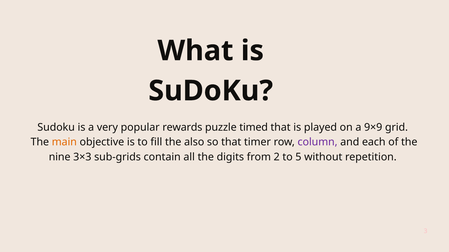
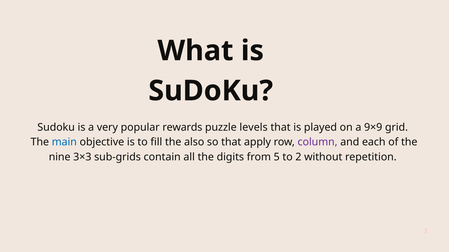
timed: timed -> levels
main colour: orange -> blue
timer: timer -> apply
2: 2 -> 5
5: 5 -> 2
